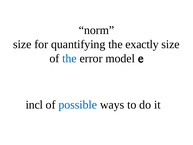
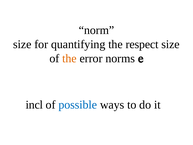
exactly: exactly -> respect
the at (69, 58) colour: blue -> orange
model: model -> norms
